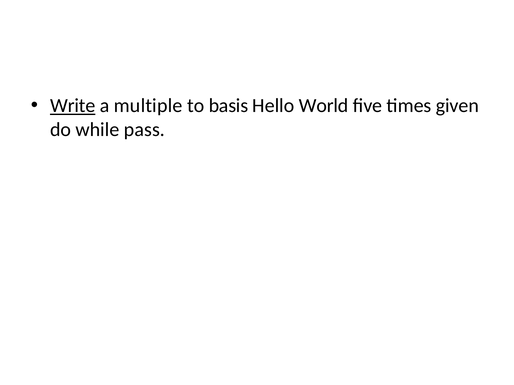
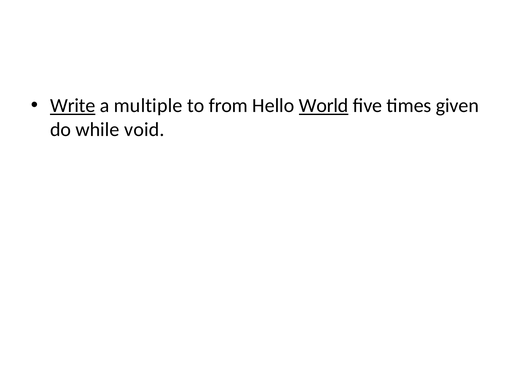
basis: basis -> from
World underline: none -> present
pass: pass -> void
